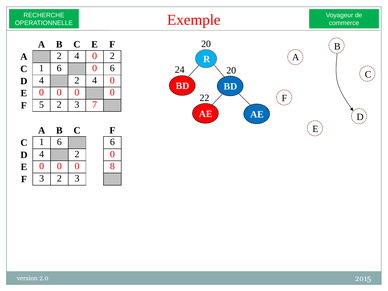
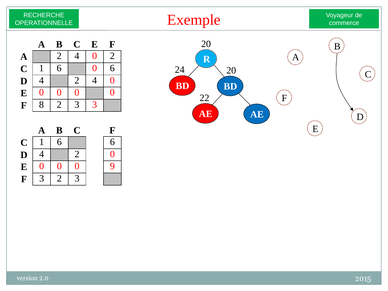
5: 5 -> 8
3 7: 7 -> 3
8: 8 -> 9
